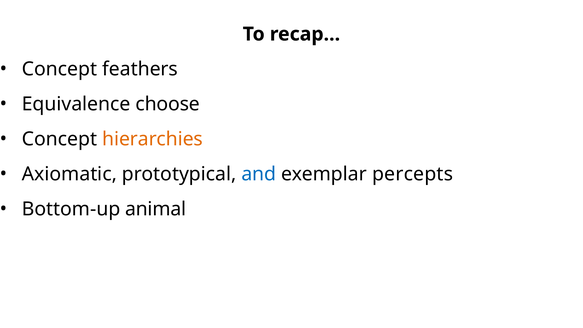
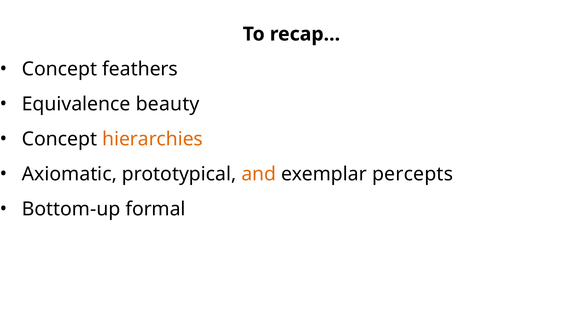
choose: choose -> beauty
and colour: blue -> orange
animal: animal -> formal
